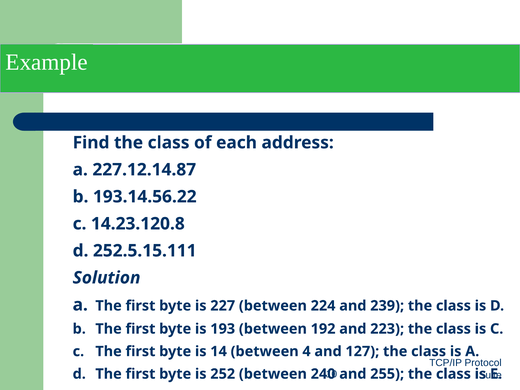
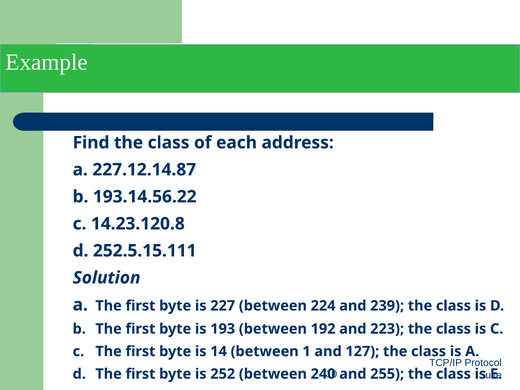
4: 4 -> 1
